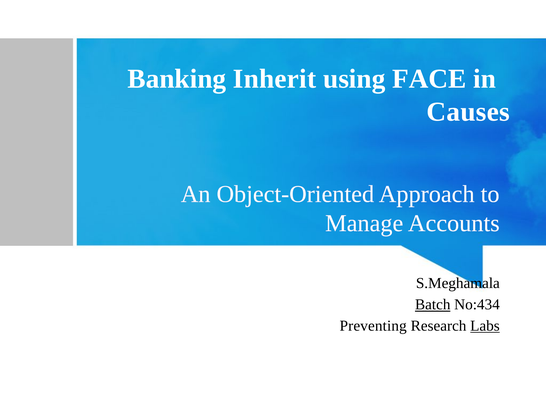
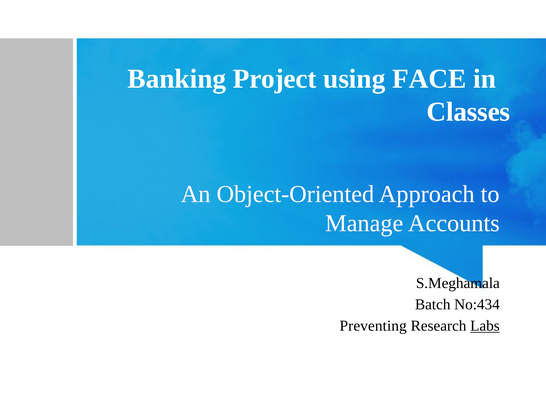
Inherit: Inherit -> Project
Causes: Causes -> Classes
Batch underline: present -> none
